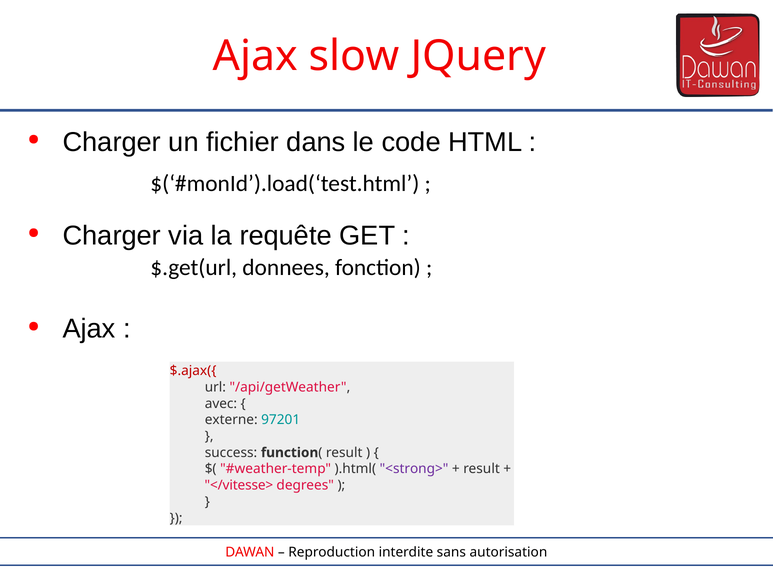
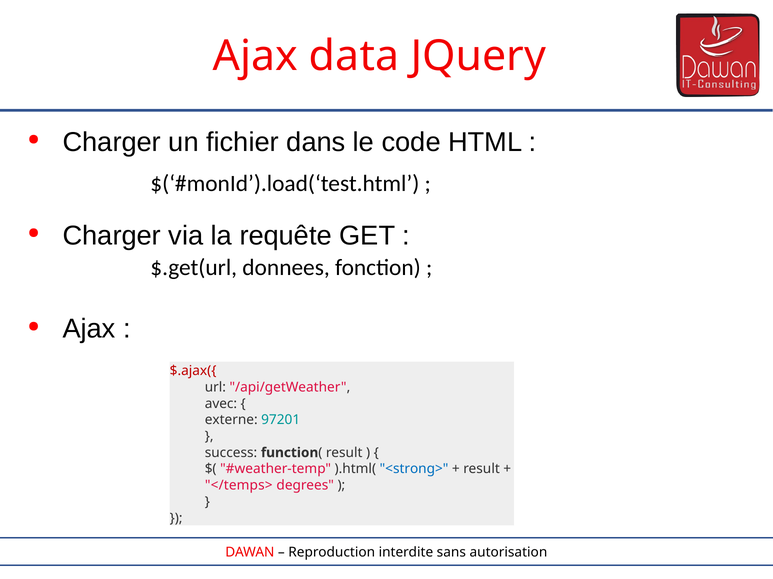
slow: slow -> data
<strong> colour: purple -> blue
</vitesse>: </vitesse> -> </temps>
